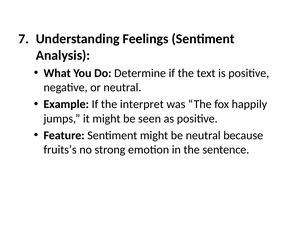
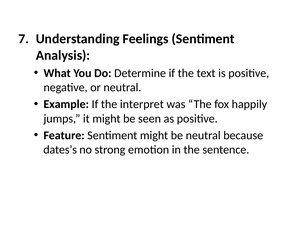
fruits’s: fruits’s -> dates’s
